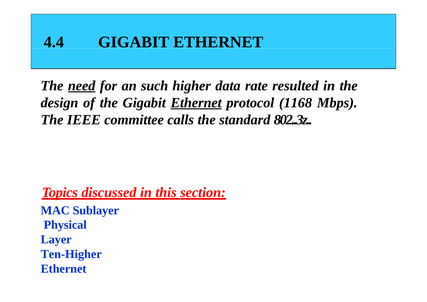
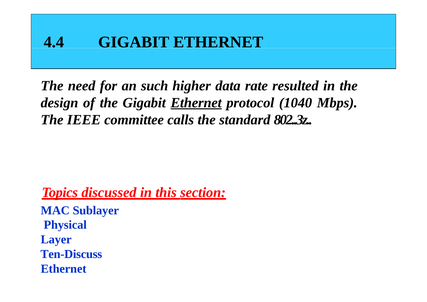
need underline: present -> none
1168: 1168 -> 1040
Ten-Higher: Ten-Higher -> Ten-Discuss
